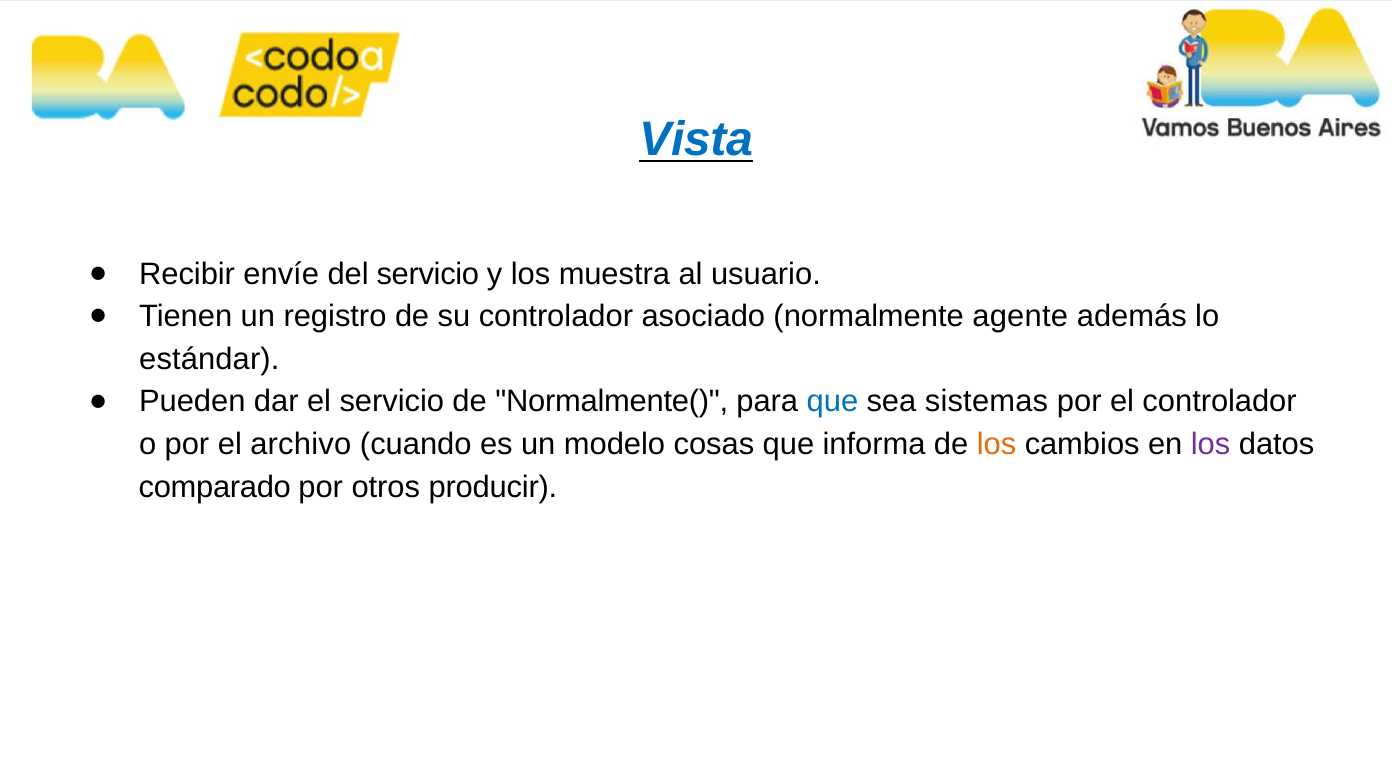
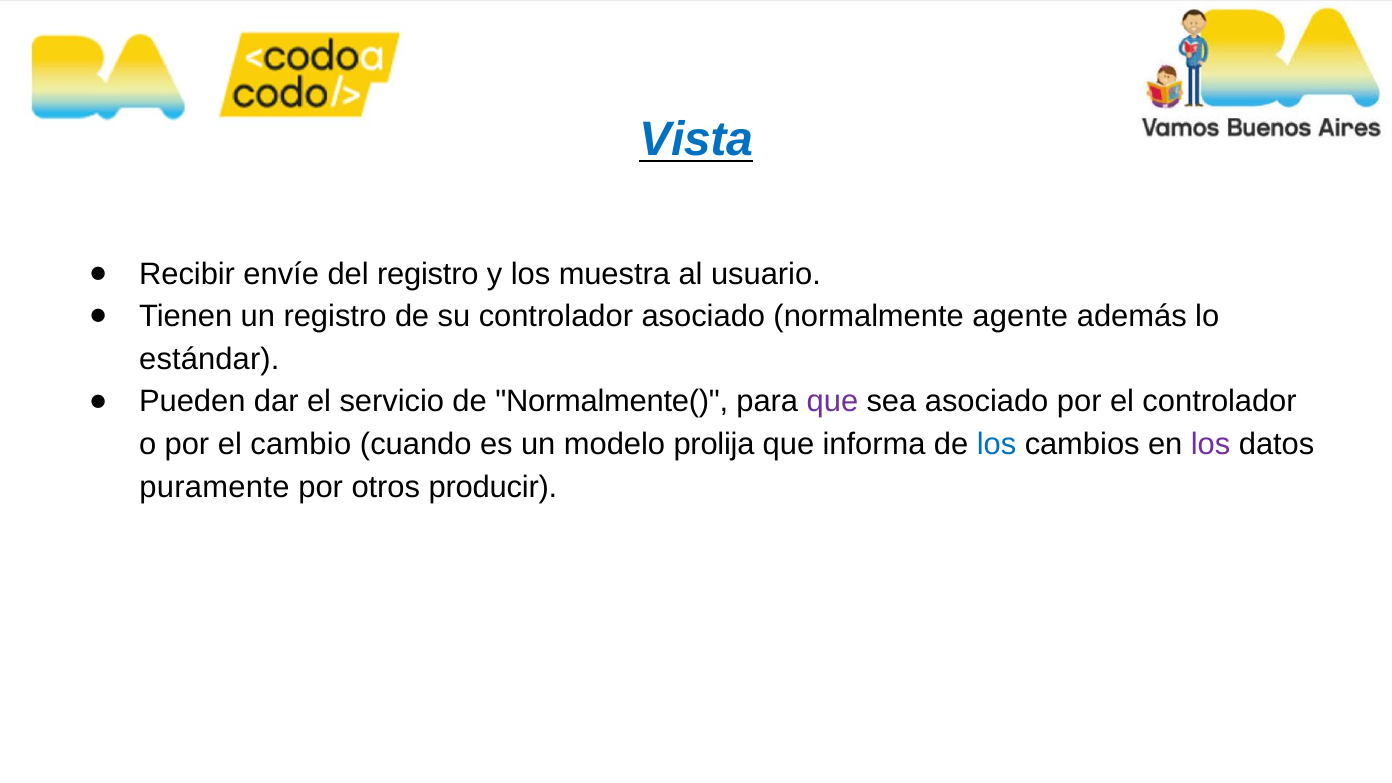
del servicio: servicio -> registro
que at (832, 402) colour: blue -> purple
sea sistemas: sistemas -> asociado
archivo: archivo -> cambio
cosas: cosas -> prolija
los at (997, 444) colour: orange -> blue
comparado: comparado -> puramente
